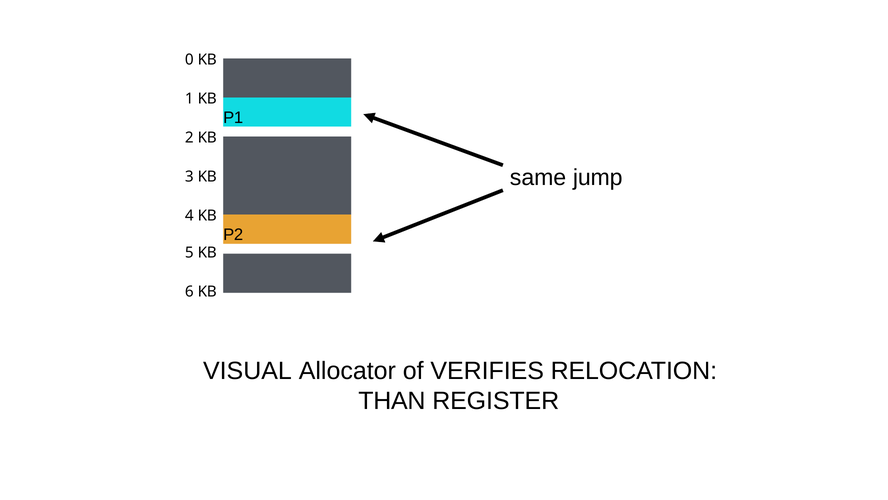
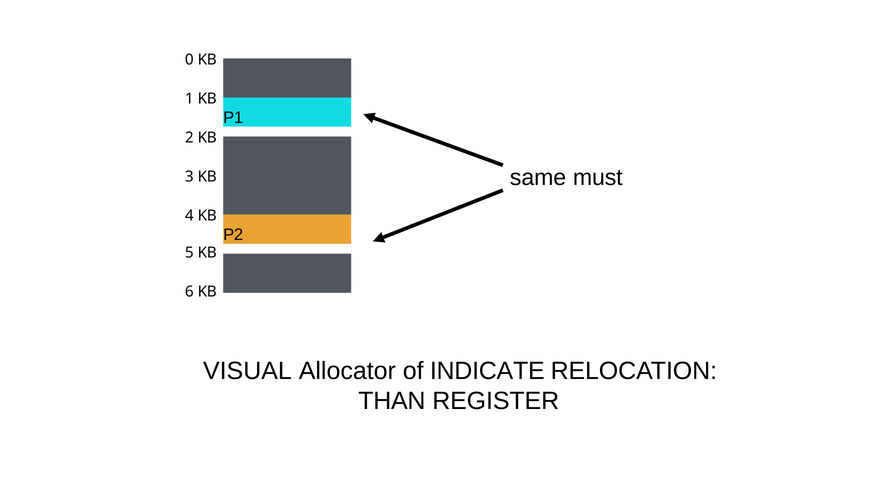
jump: jump -> must
VERIFIES: VERIFIES -> INDICATE
